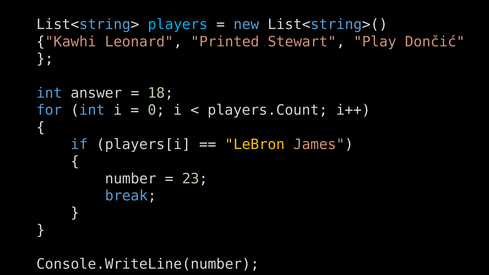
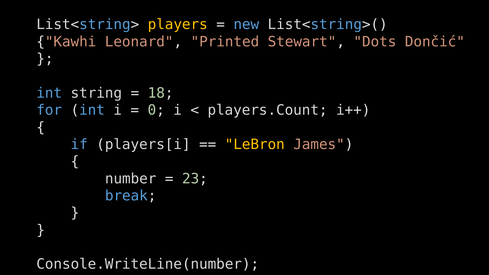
players colour: light blue -> yellow
Play: Play -> Dots
answer: answer -> string
